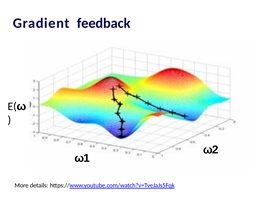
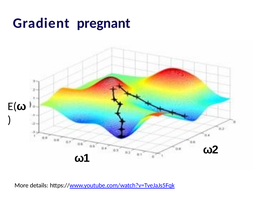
feedback: feedback -> pregnant
